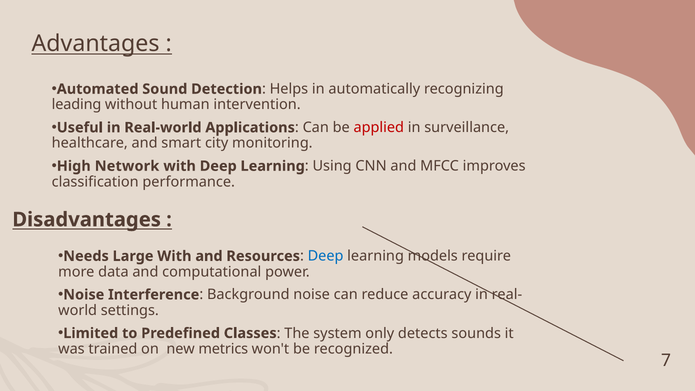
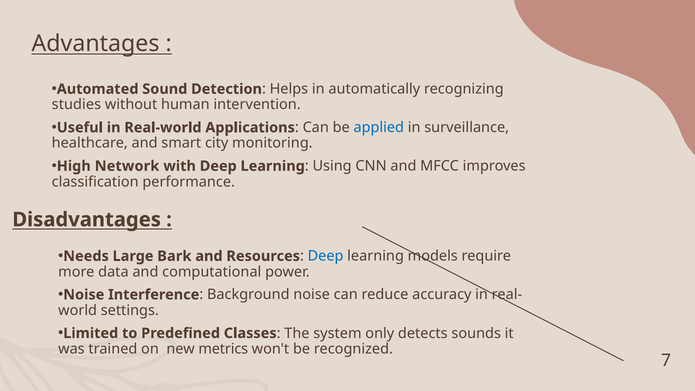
leading: leading -> studies
applied colour: red -> blue
Large With: With -> Bark
